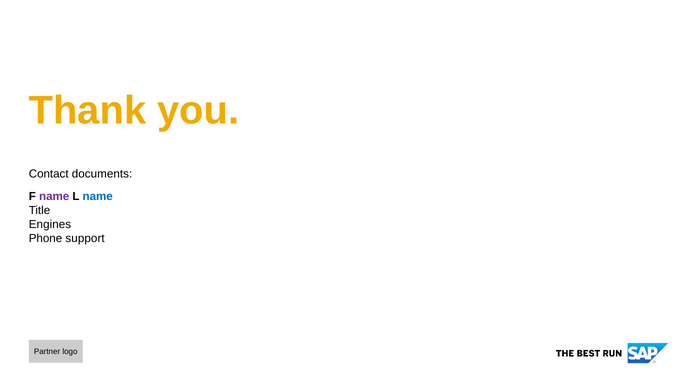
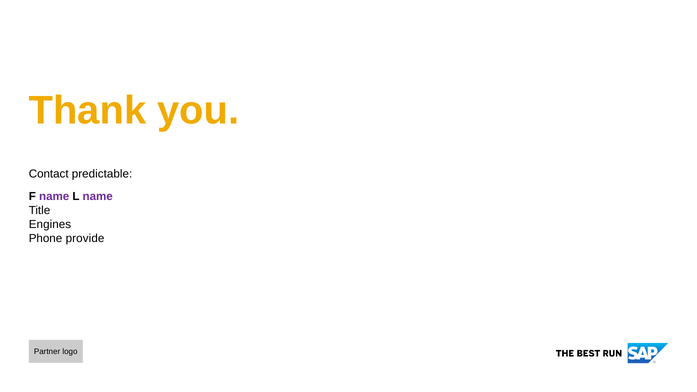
documents: documents -> predictable
name at (98, 196) colour: blue -> purple
support: support -> provide
